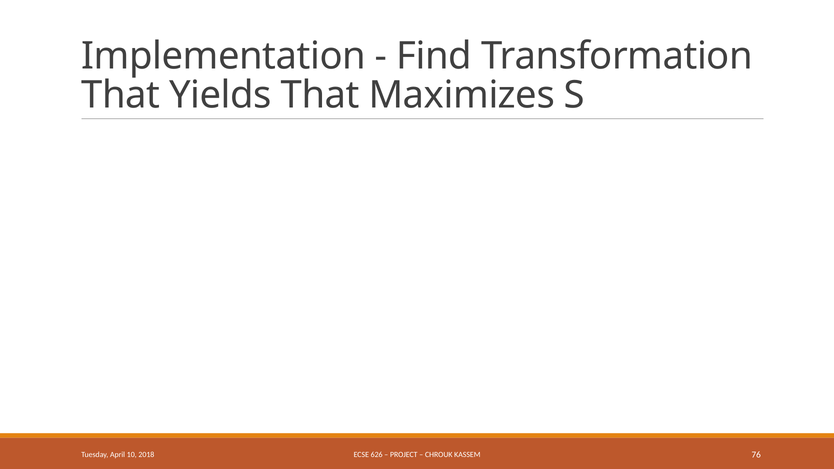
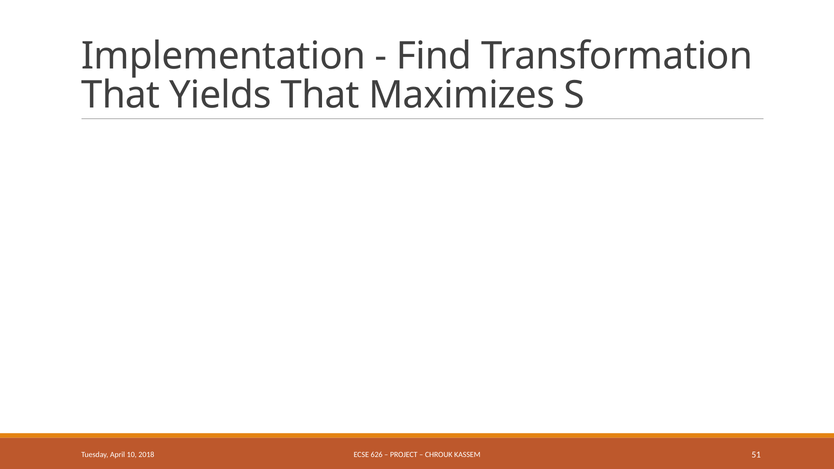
76: 76 -> 51
